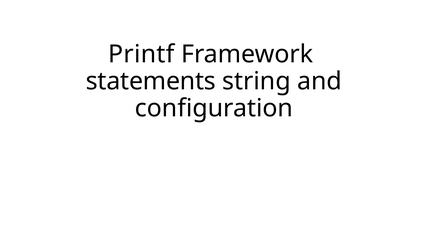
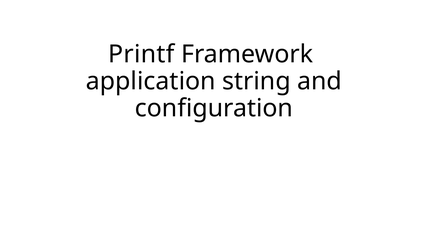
statements: statements -> application
